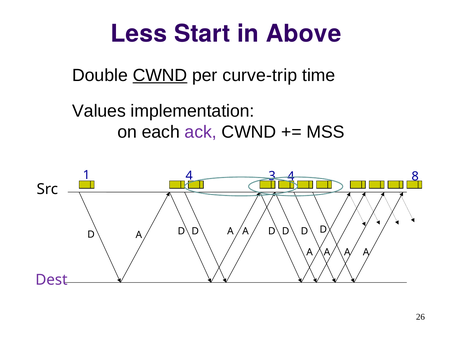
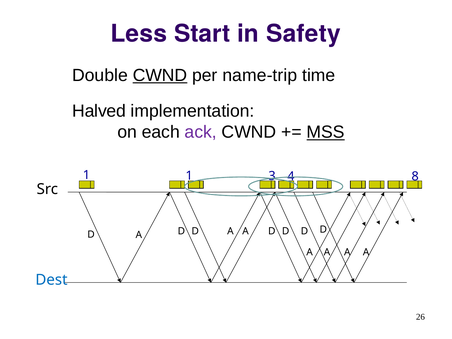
Above: Above -> Safety
curve-trip: curve-trip -> name-trip
Values: Values -> Halved
MSS underline: none -> present
1 4: 4 -> 1
Dest colour: purple -> blue
